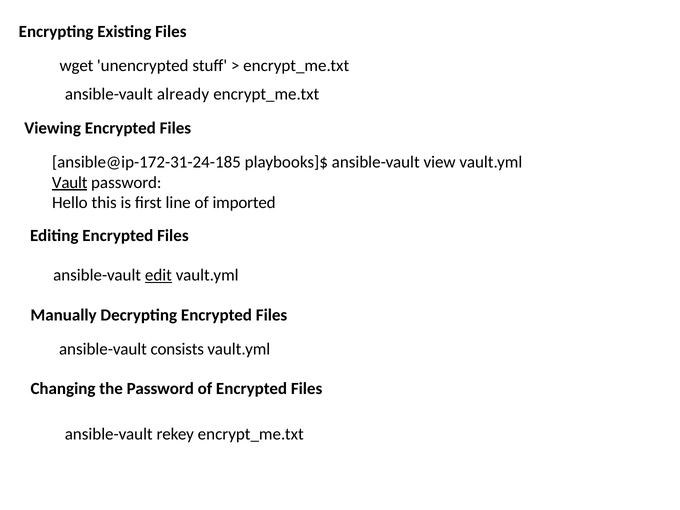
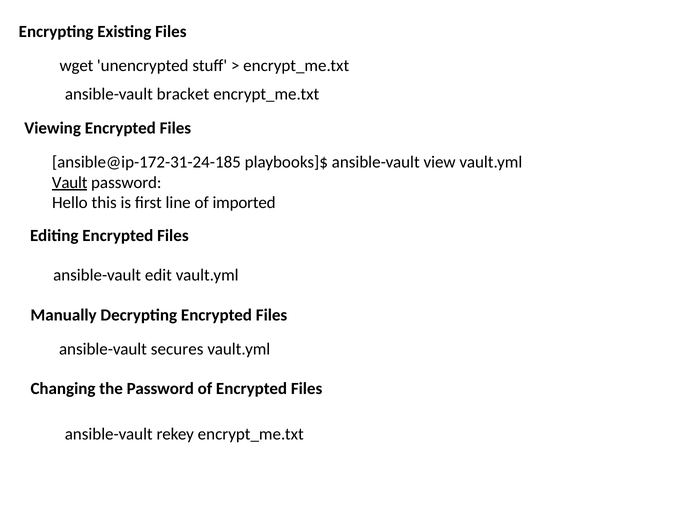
already: already -> bracket
edit underline: present -> none
consists: consists -> secures
